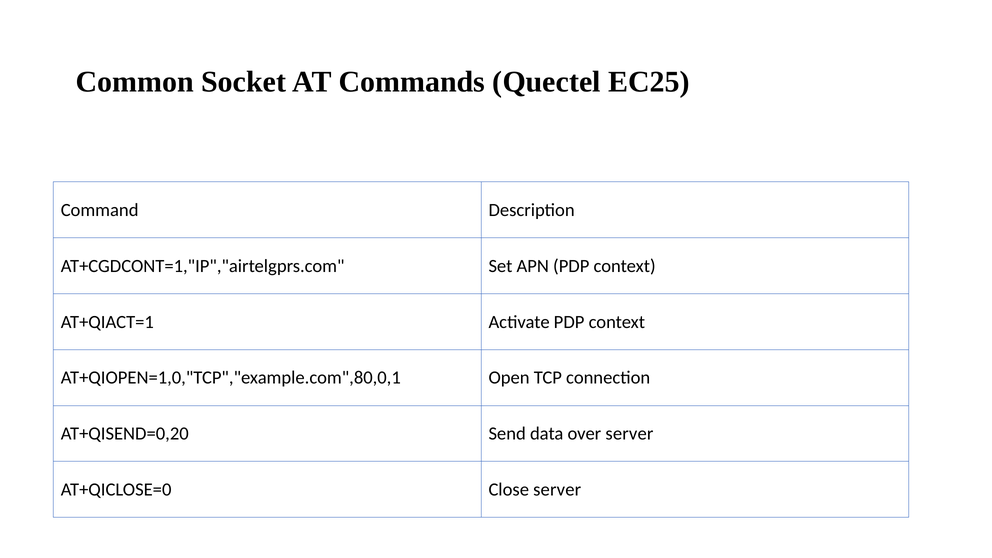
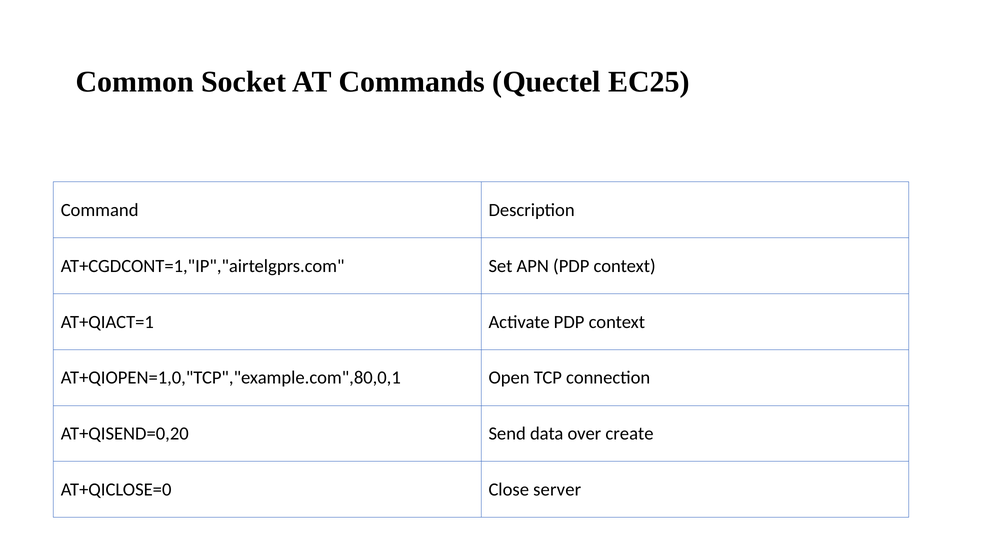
over server: server -> create
